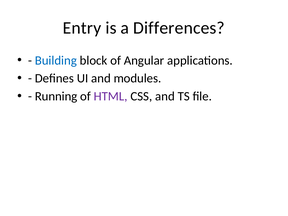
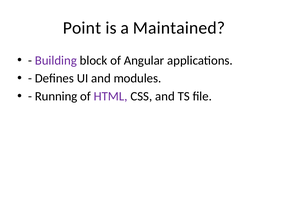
Entry: Entry -> Point
Differences: Differences -> Maintained
Building colour: blue -> purple
